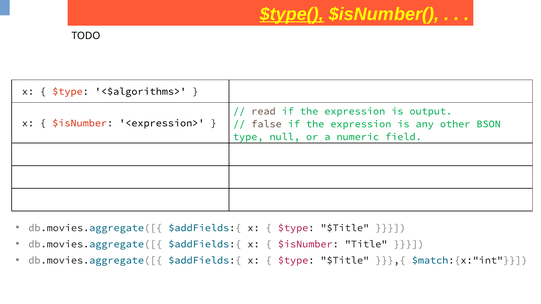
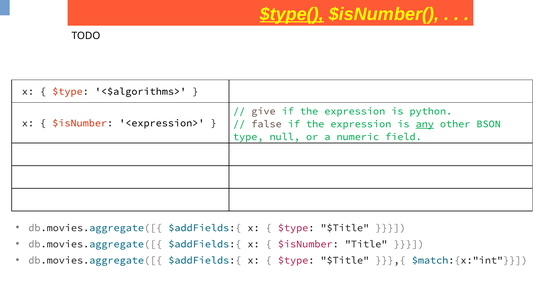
read: read -> give
output: output -> python
any underline: none -> present
